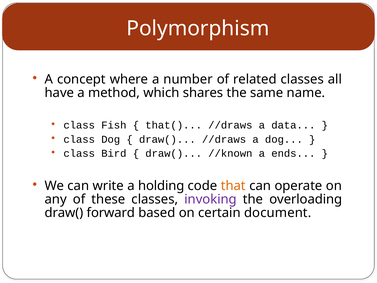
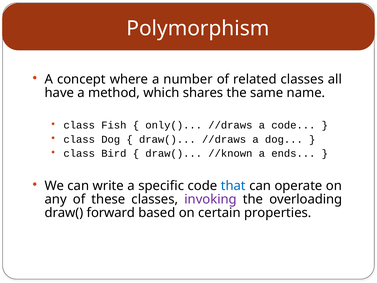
that(: that( -> only(
a data: data -> code
holding: holding -> specific
that colour: orange -> blue
document: document -> properties
